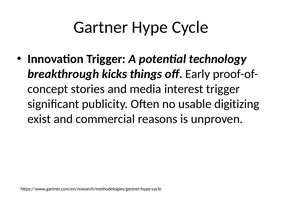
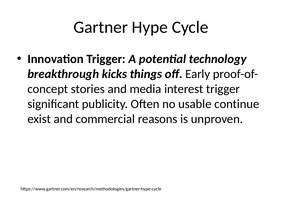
digitizing: digitizing -> continue
